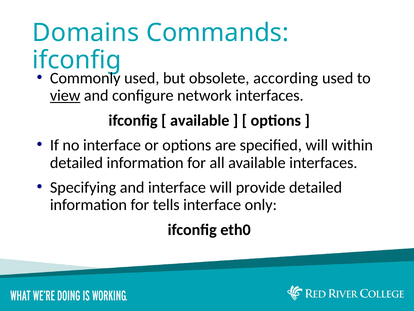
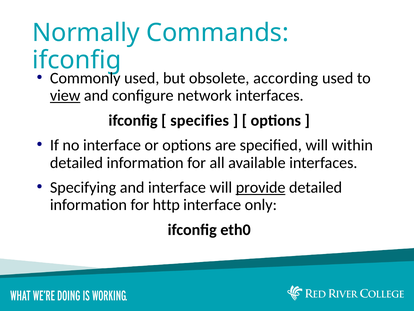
Domains: Domains -> Normally
available at (200, 120): available -> specifies
provide underline: none -> present
tells: tells -> http
